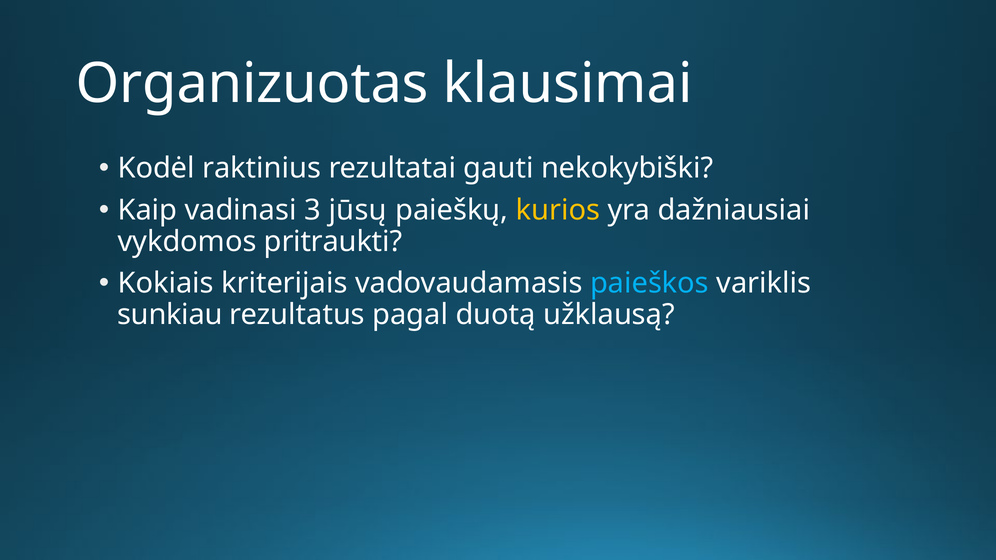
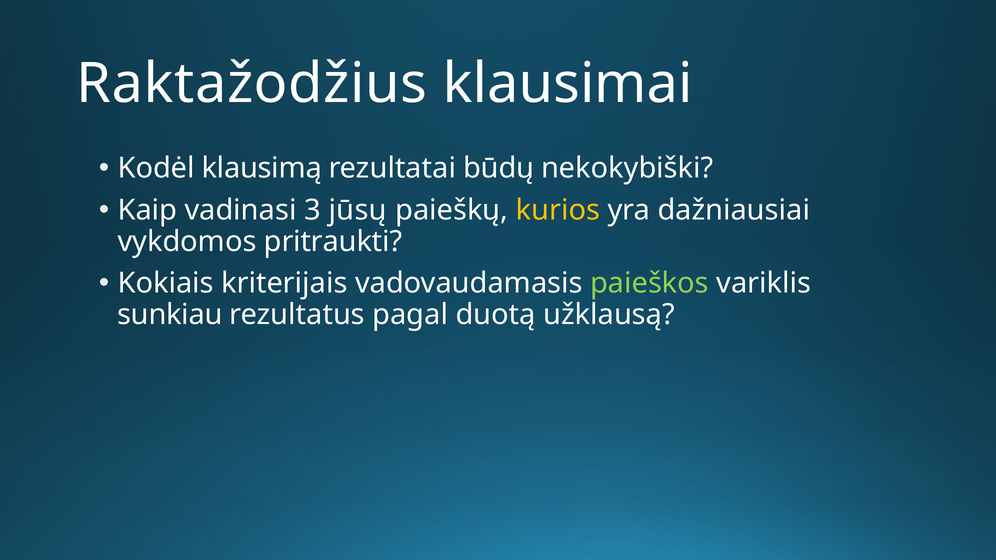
Organizuotas: Organizuotas -> Raktažodžius
raktinius: raktinius -> klausimą
gauti: gauti -> būdų
paieškos colour: light blue -> light green
